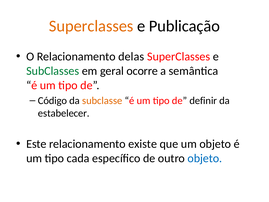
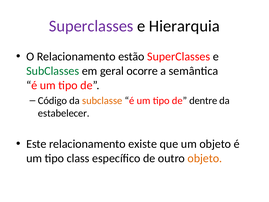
Superclasses at (91, 26) colour: orange -> purple
Publicação: Publicação -> Hierarquia
delas: delas -> estão
definir: definir -> dentre
cada: cada -> class
objeto at (205, 158) colour: blue -> orange
